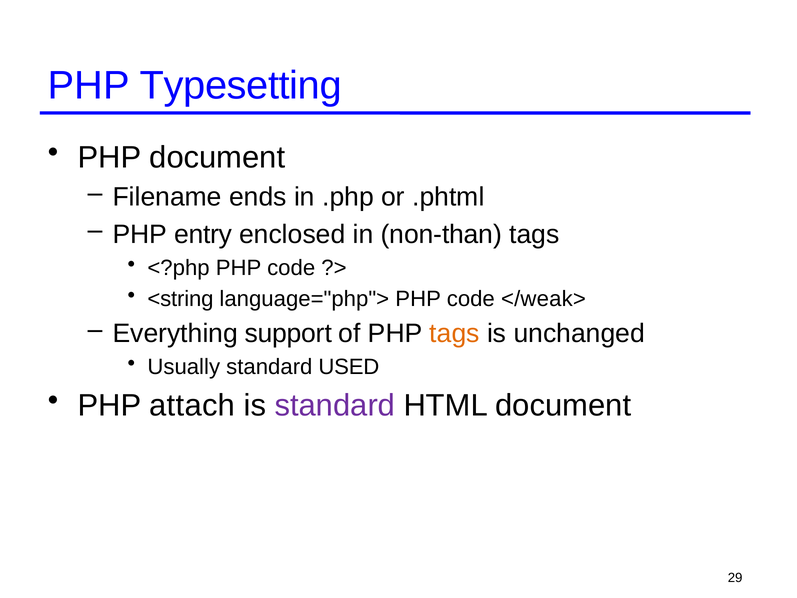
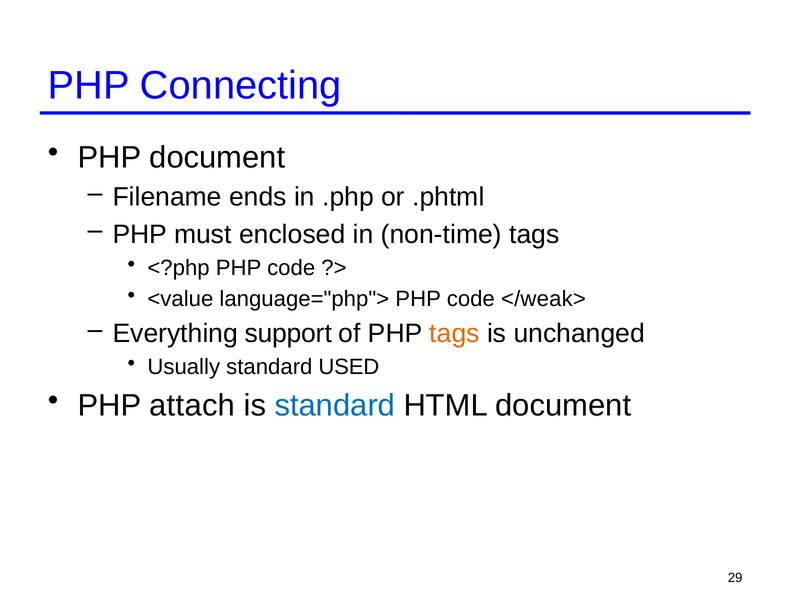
Typesetting: Typesetting -> Connecting
entry: entry -> must
non-than: non-than -> non-time
<string: <string -> <value
standard at (335, 406) colour: purple -> blue
